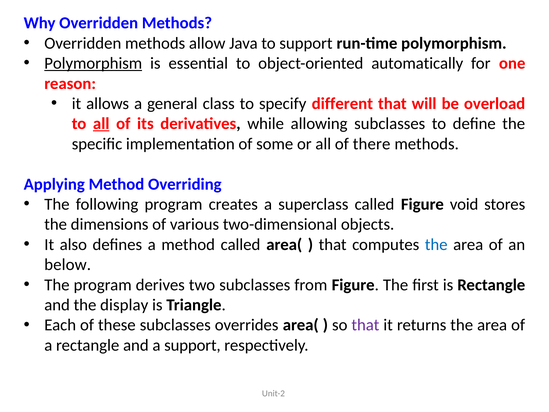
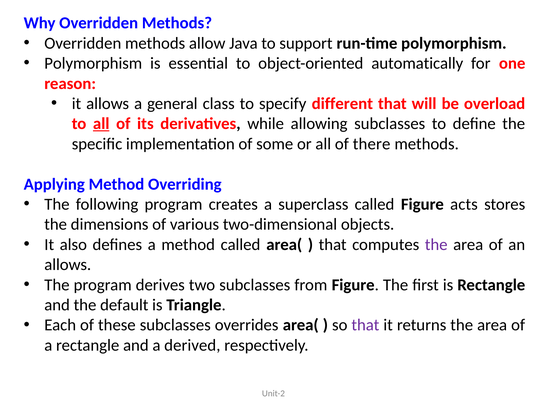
Polymorphism at (93, 63) underline: present -> none
void: void -> acts
the at (436, 244) colour: blue -> purple
below at (68, 265): below -> allows
display: display -> default
a support: support -> derived
